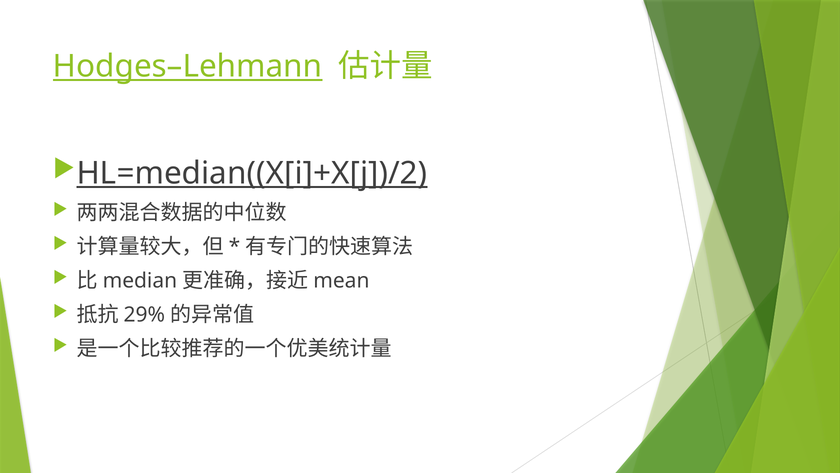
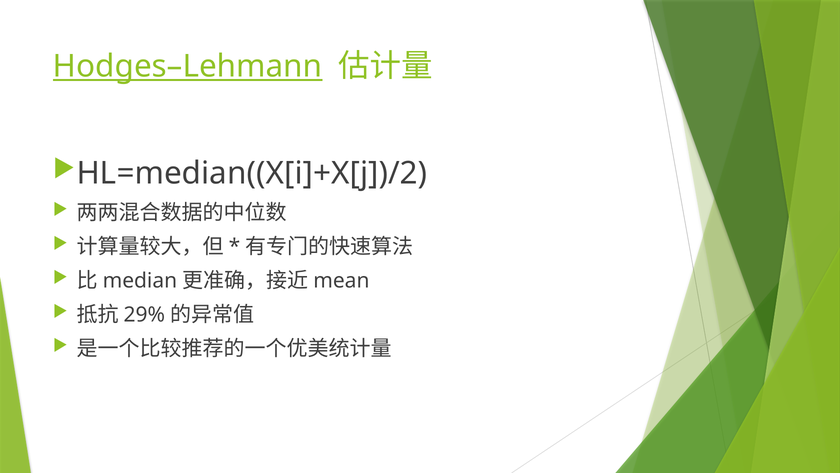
HL=median((X[i]+X[j])/2 underline: present -> none
